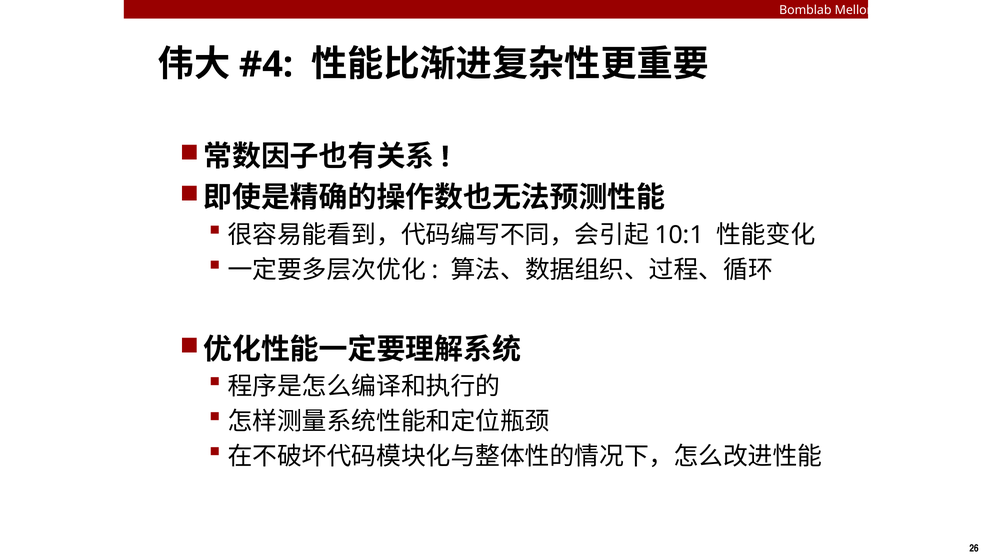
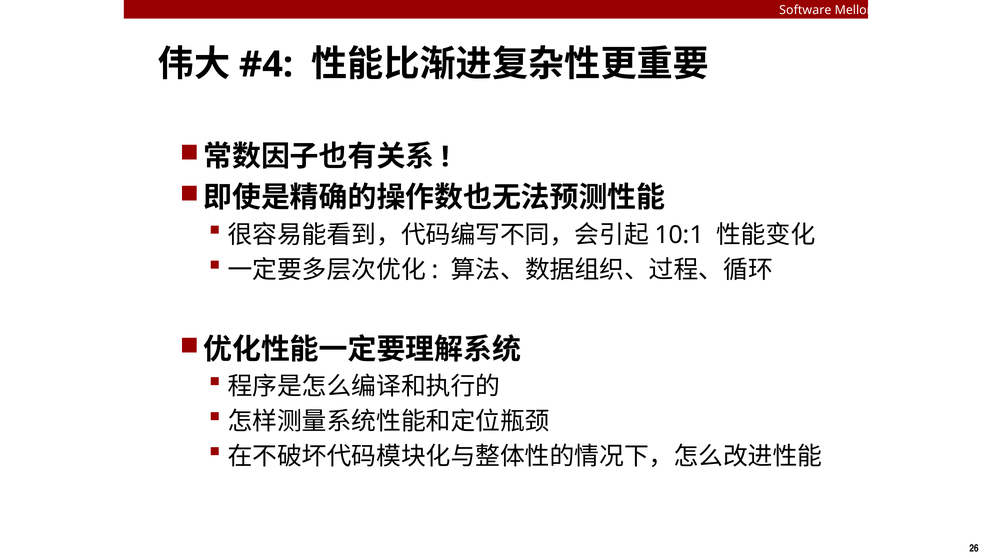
Bomblab: Bomblab -> Software
